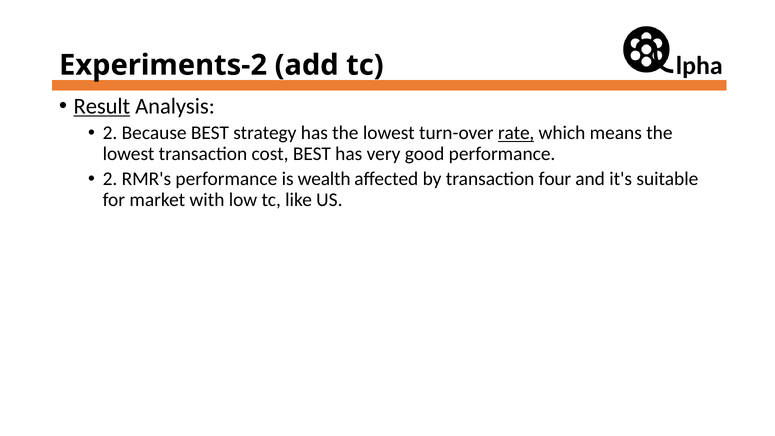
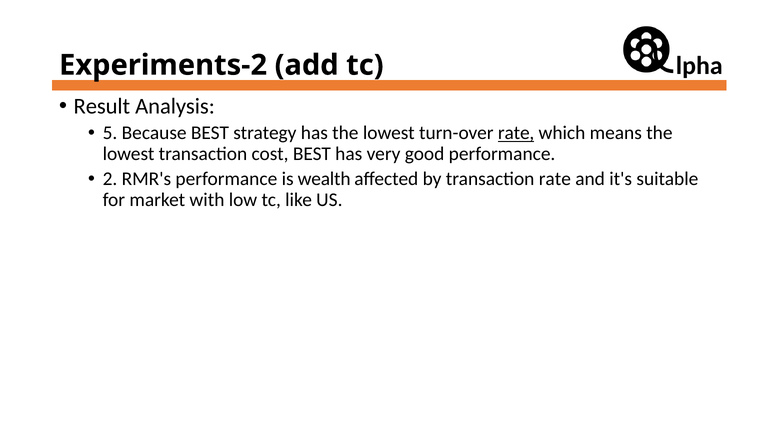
Result underline: present -> none
2 at (110, 133): 2 -> 5
transaction four: four -> rate
